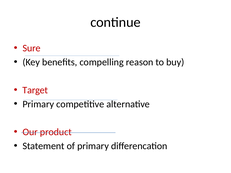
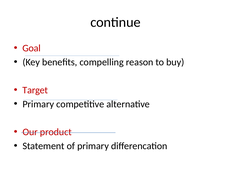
Sure: Sure -> Goal
